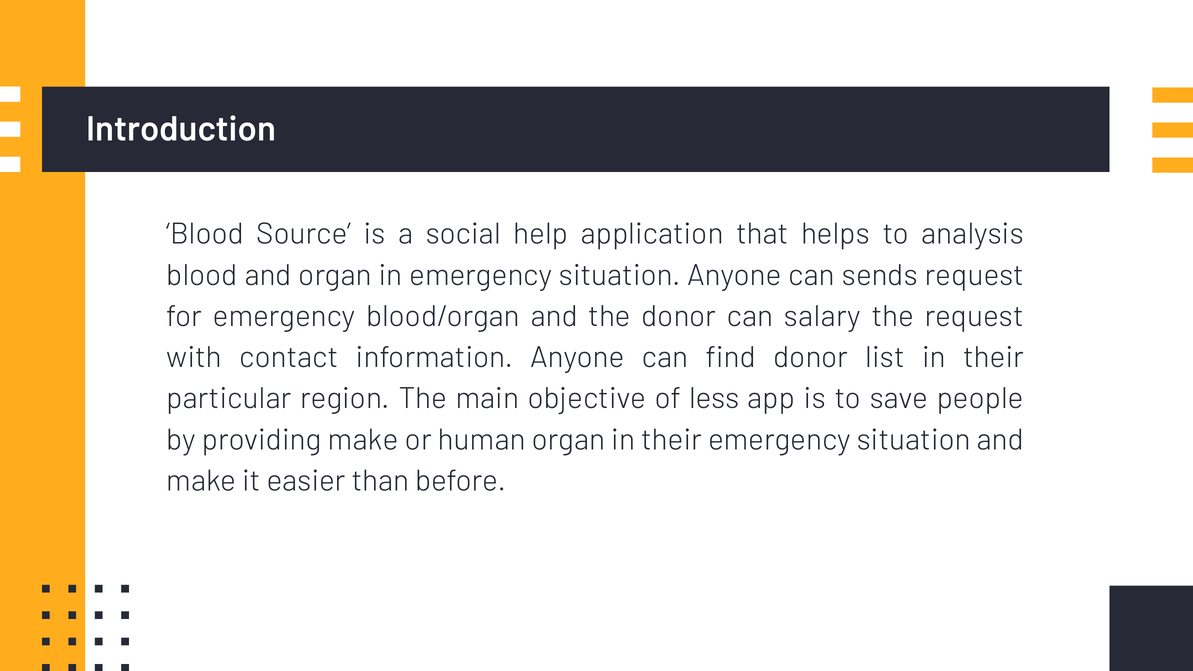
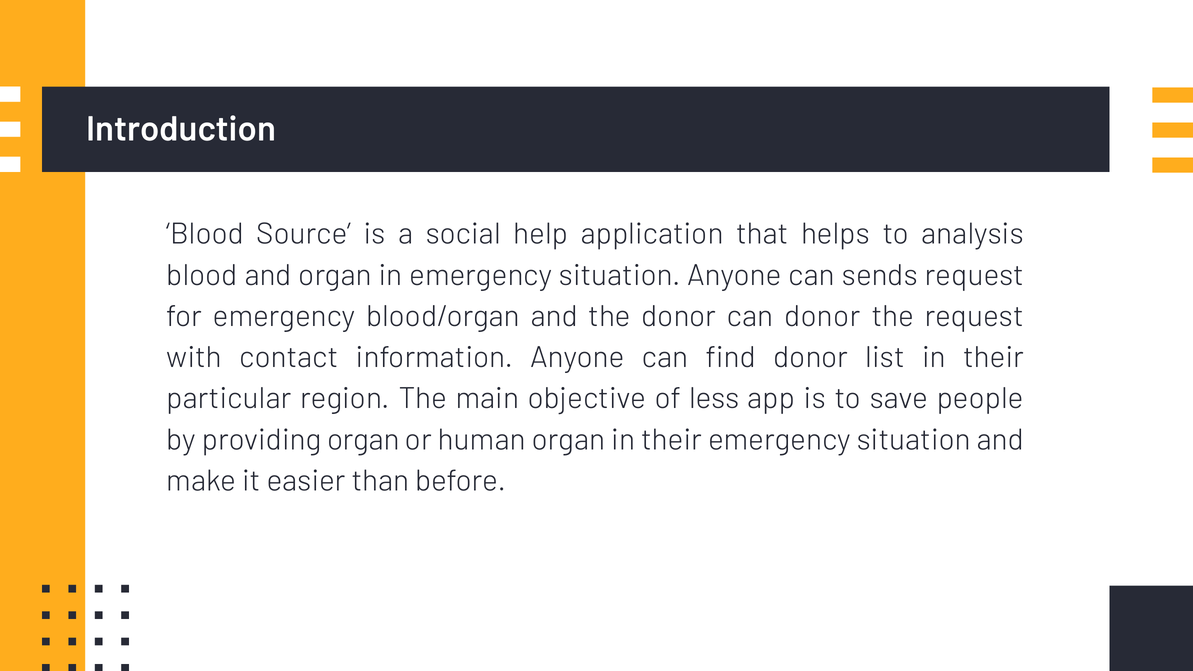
can salary: salary -> donor
providing make: make -> organ
